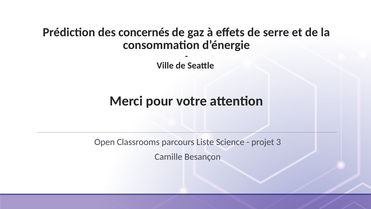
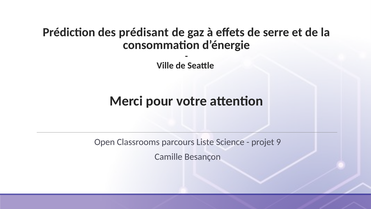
concernés: concernés -> prédisant
3: 3 -> 9
